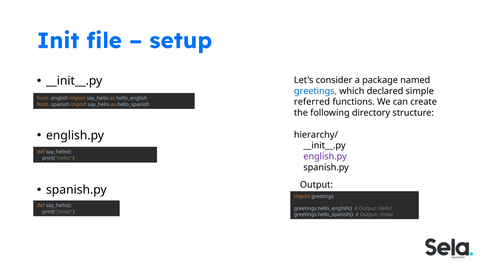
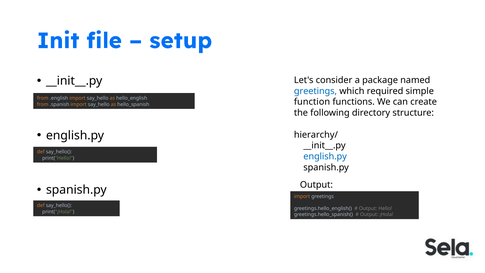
declared: declared -> required
referred: referred -> function
english.py at (325, 156) colour: purple -> blue
